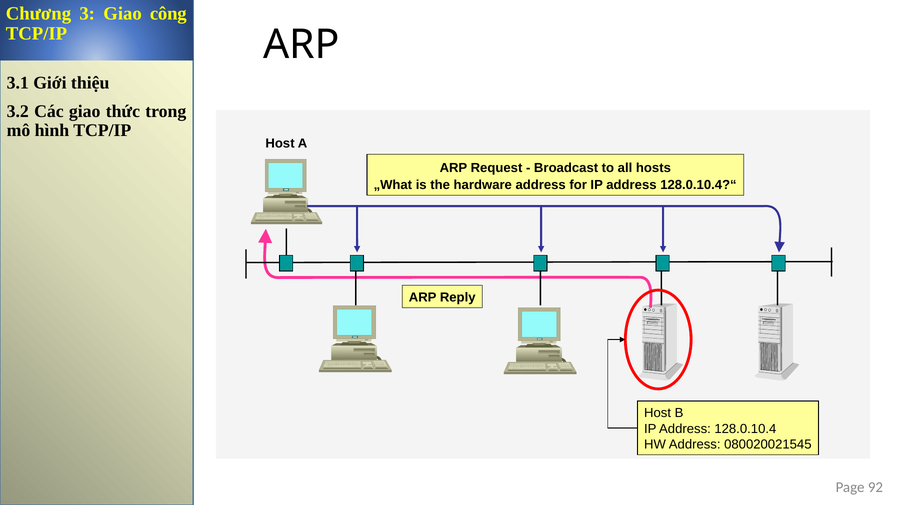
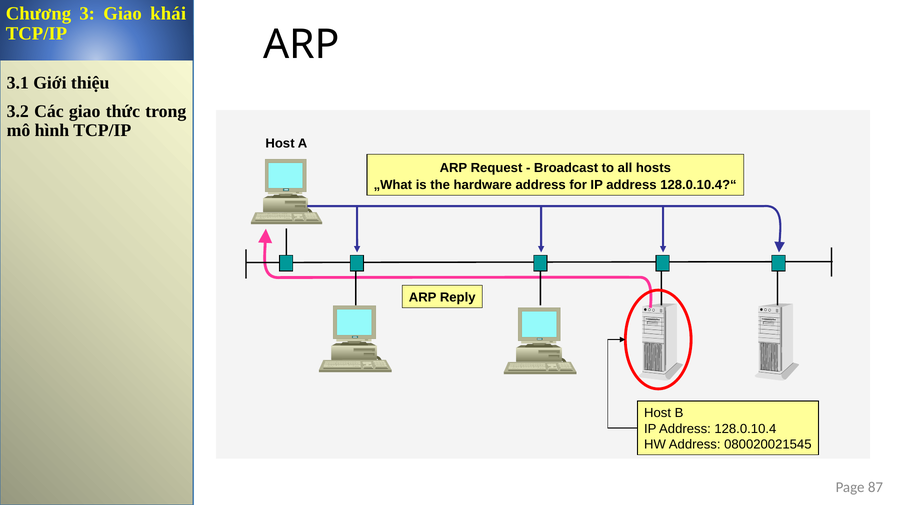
công: công -> khái
92: 92 -> 87
